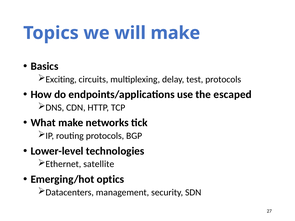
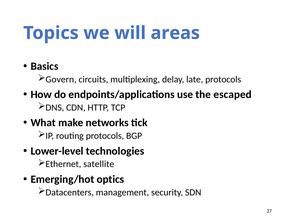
will make: make -> areas
Exciting: Exciting -> Govern
test: test -> late
